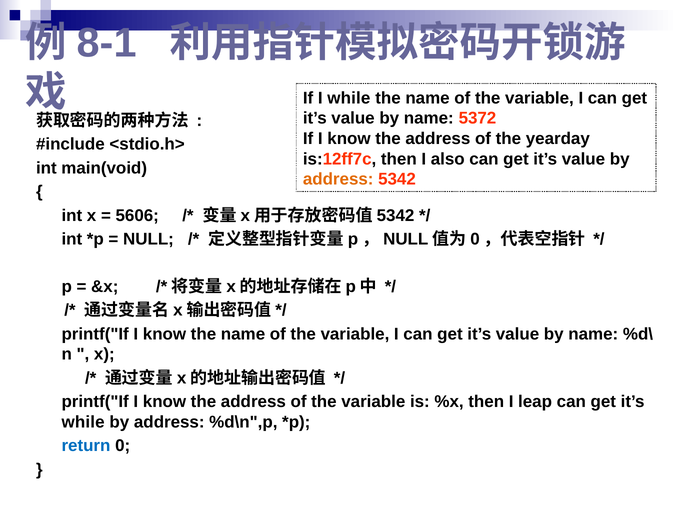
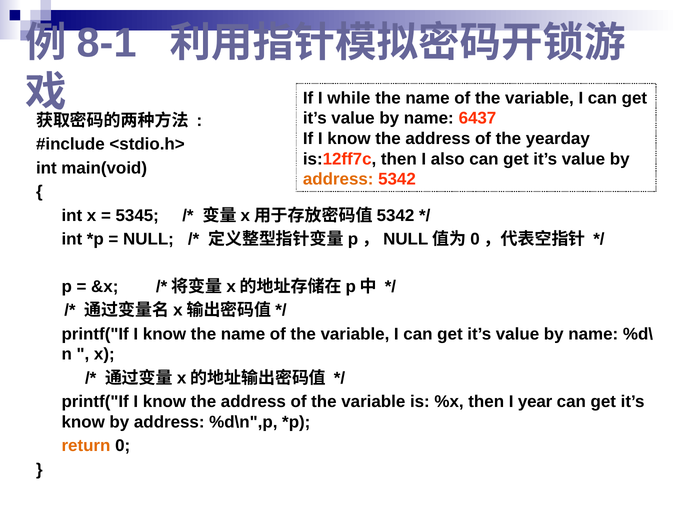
5372: 5372 -> 6437
5606: 5606 -> 5345
leap: leap -> year
while at (83, 422): while -> know
return colour: blue -> orange
